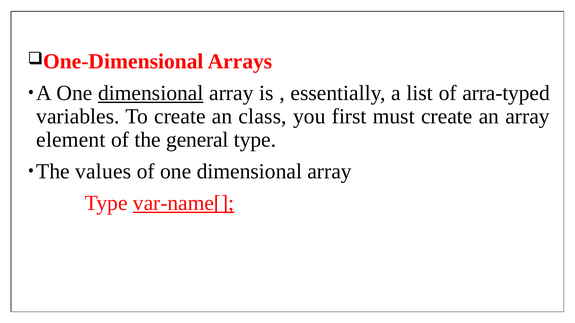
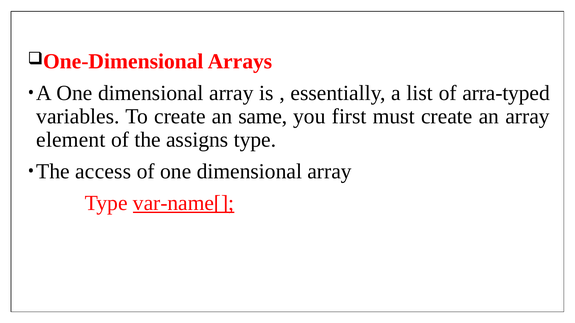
dimensional at (151, 93) underline: present -> none
class: class -> same
general: general -> assigns
values: values -> access
